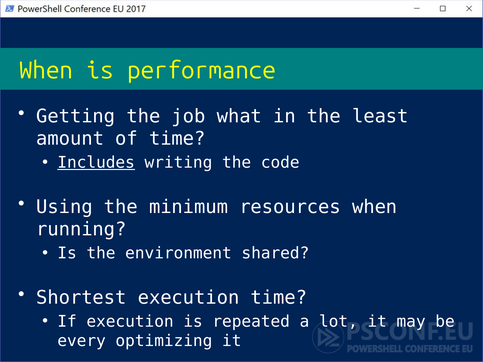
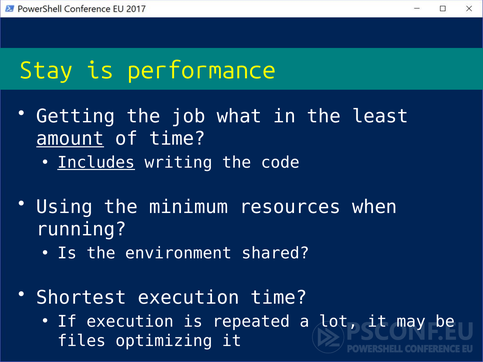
When at (46, 71): When -> Stay
amount underline: none -> present
every: every -> files
